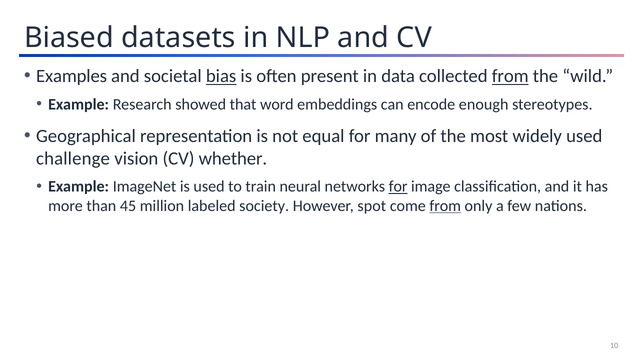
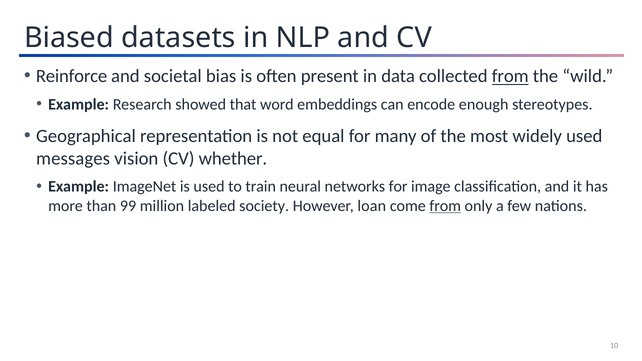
Examples: Examples -> Reinforce
bias underline: present -> none
challenge: challenge -> messages
for at (398, 187) underline: present -> none
45: 45 -> 99
spot: spot -> loan
